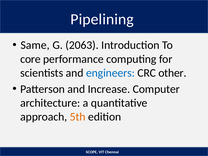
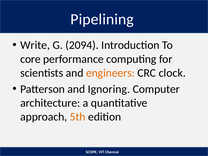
Same: Same -> Write
2063: 2063 -> 2094
engineers colour: blue -> orange
other: other -> clock
Increase: Increase -> Ignoring
